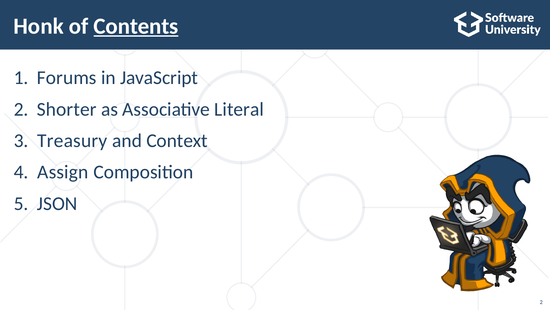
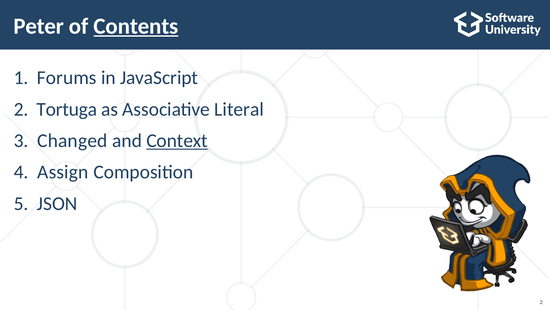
Honk: Honk -> Peter
Shorter: Shorter -> Tortuga
Treasury: Treasury -> Changed
Context underline: none -> present
